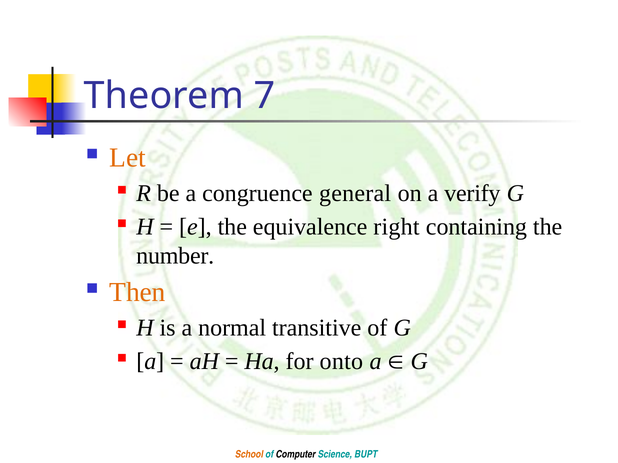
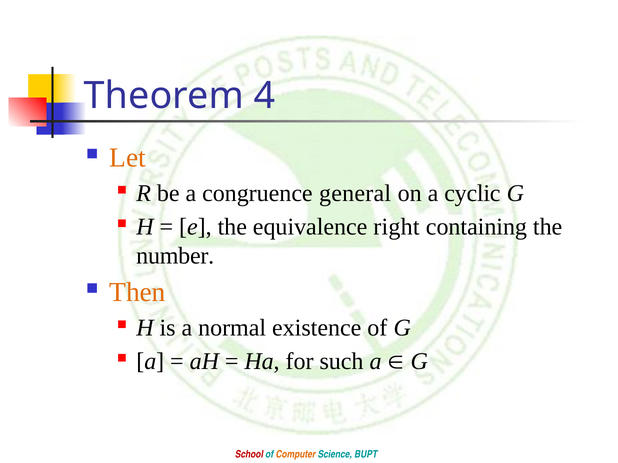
7: 7 -> 4
verify: verify -> cyclic
transitive: transitive -> existence
onto: onto -> such
School colour: orange -> red
Computer colour: black -> orange
